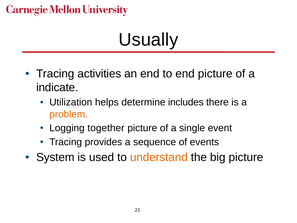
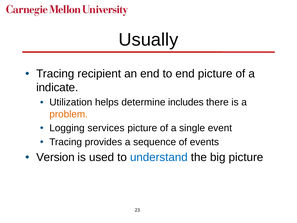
activities: activities -> recipient
together: together -> services
System: System -> Version
understand colour: orange -> blue
